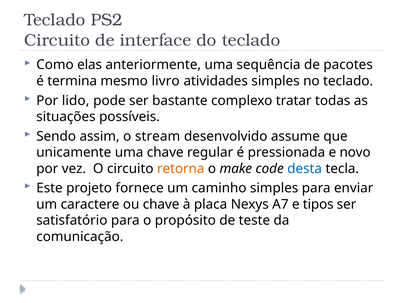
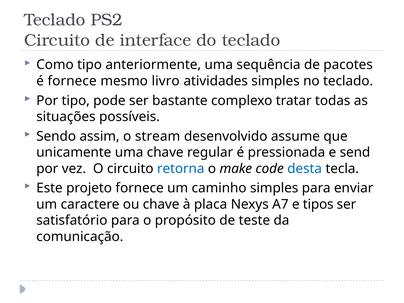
Como elas: elas -> tipo
é termina: termina -> fornece
Por lido: lido -> tipo
novo: novo -> send
retorna colour: orange -> blue
